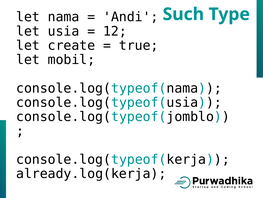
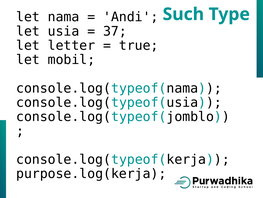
12: 12 -> 37
create: create -> letter
already.log(kerja: already.log(kerja -> purpose.log(kerja
